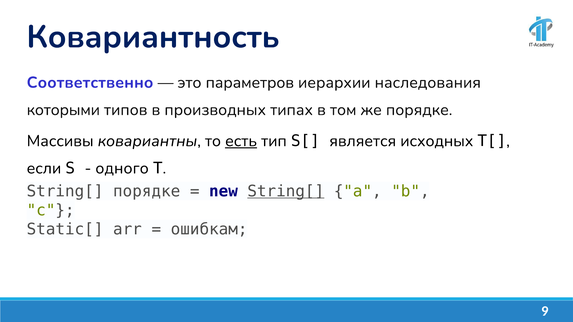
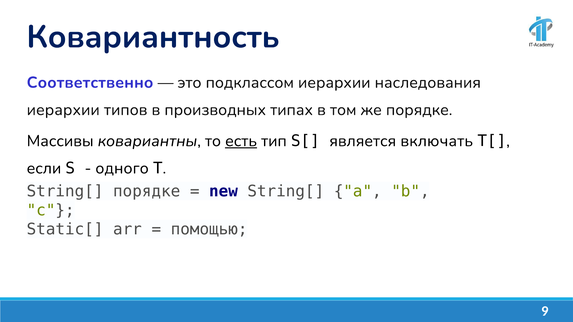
параметров: параметров -> подклассом
которыми at (63, 110): которыми -> иерархии
исходных: исходных -> включать
String[ at (286, 191) underline: present -> none
ошибкам: ошибкам -> помощью
